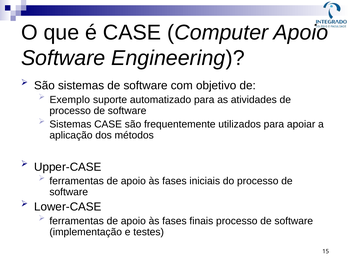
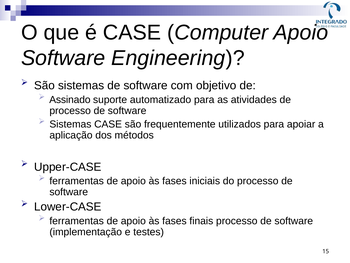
Exemplo: Exemplo -> Assinado
